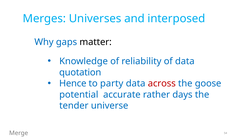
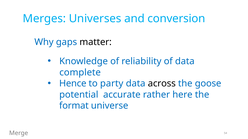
interposed: interposed -> conversion
quotation: quotation -> complete
across colour: red -> black
days: days -> here
tender: tender -> format
